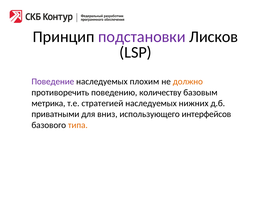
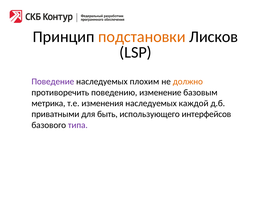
подстановки colour: purple -> orange
количеству: количеству -> изменение
стратегией: стратегией -> изменения
нижних: нижних -> каждой
вниз: вниз -> быть
типа colour: orange -> purple
